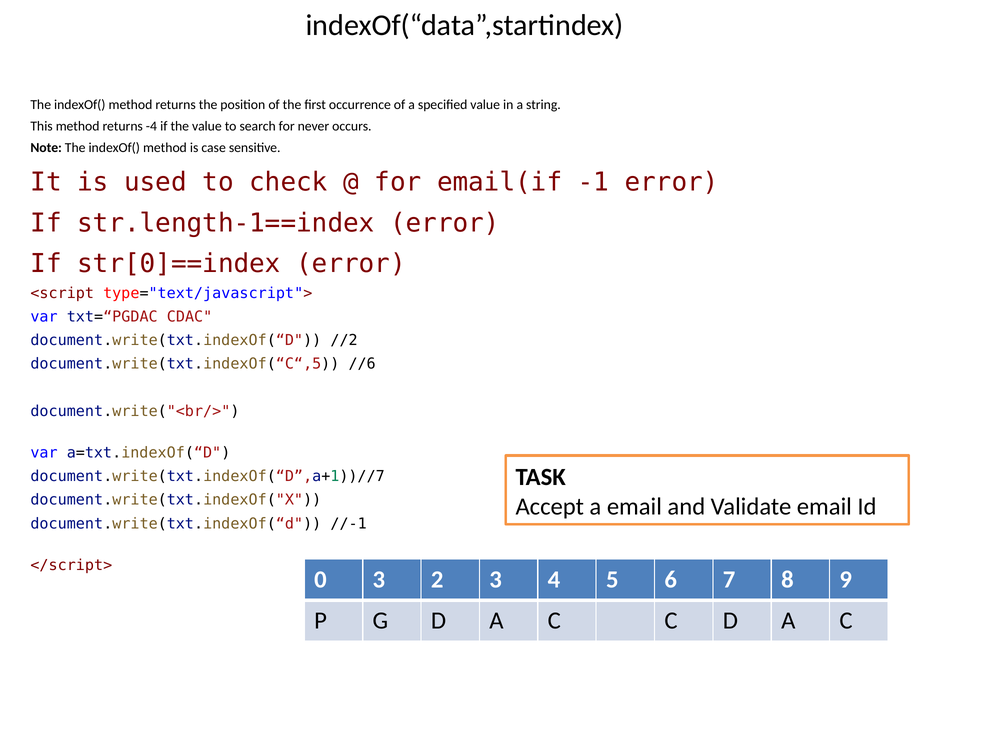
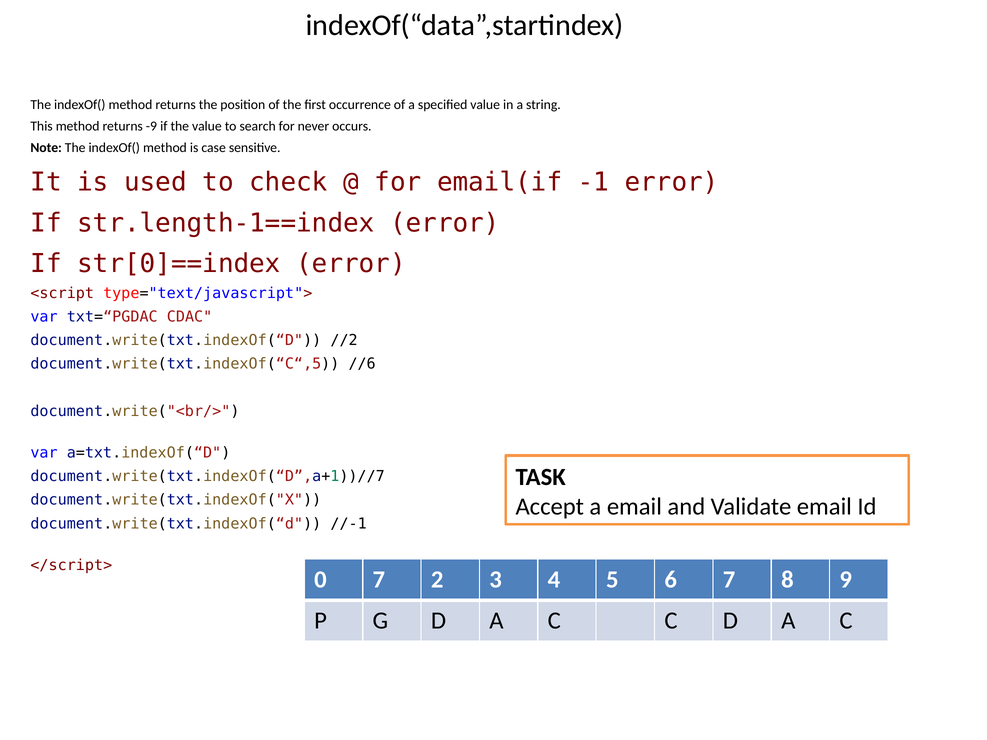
-4: -4 -> -9
0 3: 3 -> 7
